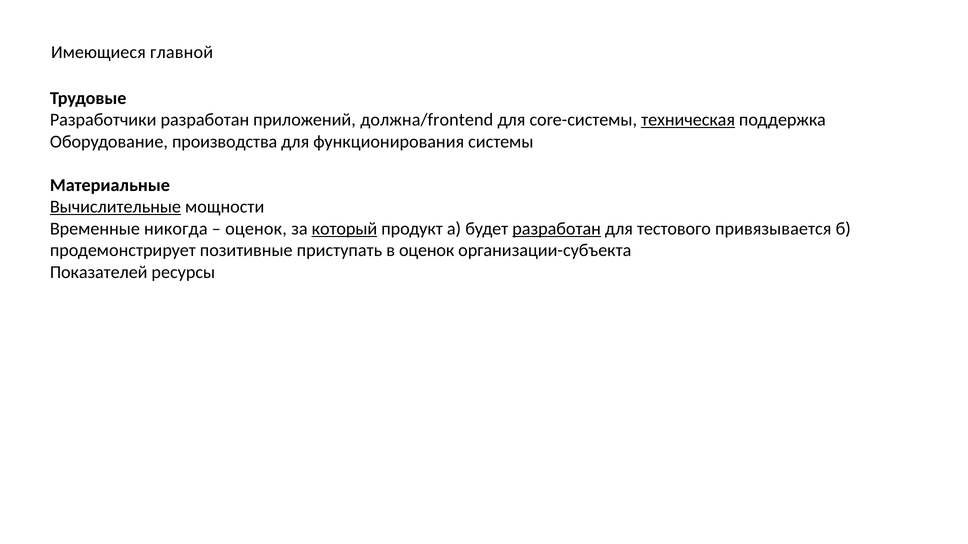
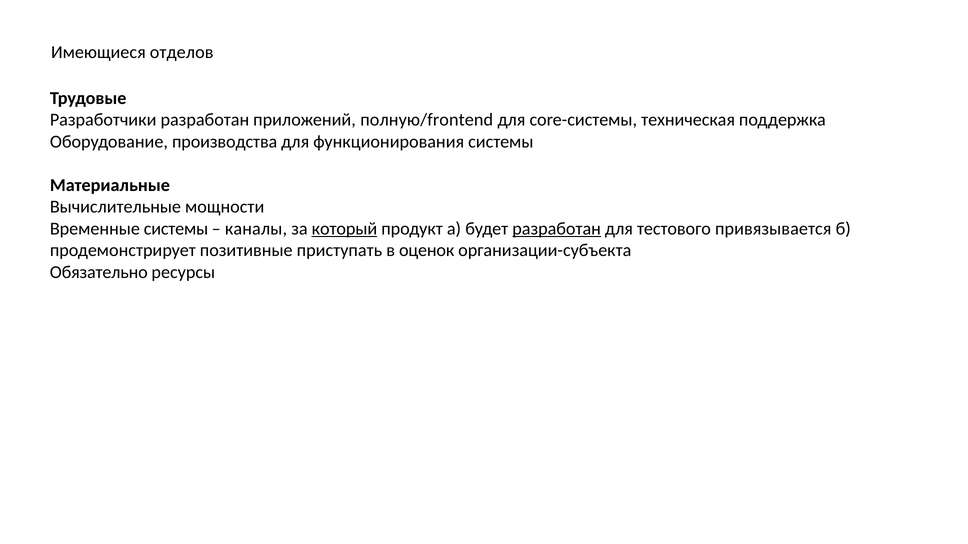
главной: главной -> отделов
должна/frontend: должна/frontend -> полную/frontend
техническая underline: present -> none
Вычислительные underline: present -> none
Временные никогда: никогда -> системы
оценок at (256, 229): оценок -> каналы
Показателей: Показателей -> Обязательно
